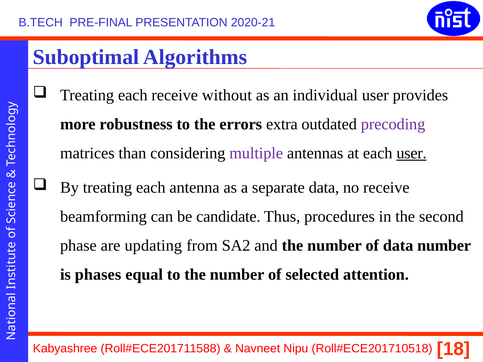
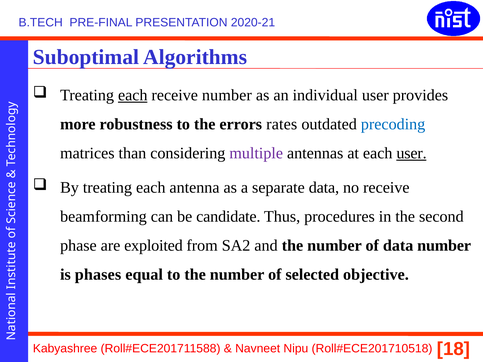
each at (133, 95) underline: none -> present
receive without: without -> number
extra: extra -> rates
precoding colour: purple -> blue
updating: updating -> exploited
attention: attention -> objective
